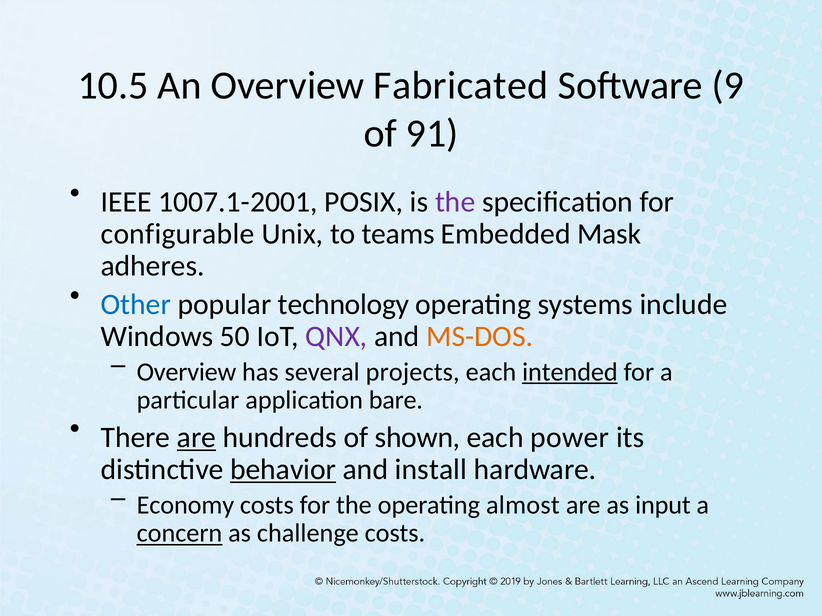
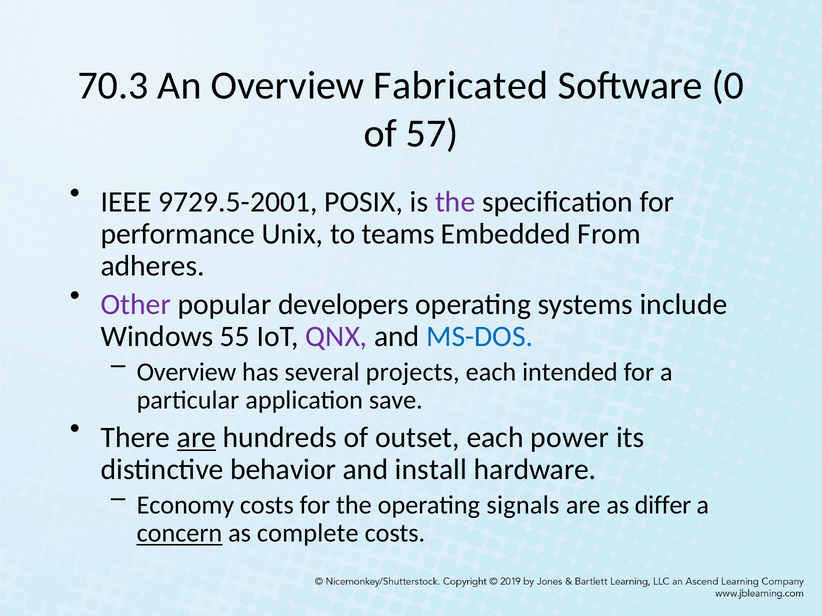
10.5: 10.5 -> 70.3
9: 9 -> 0
91: 91 -> 57
1007.1-2001: 1007.1-2001 -> 9729.5-2001
configurable: configurable -> performance
Mask: Mask -> From
Other colour: blue -> purple
technology: technology -> developers
50: 50 -> 55
MS-DOS colour: orange -> blue
intended underline: present -> none
bare: bare -> save
shown: shown -> outset
behavior underline: present -> none
almost: almost -> signals
input: input -> differ
challenge: challenge -> complete
